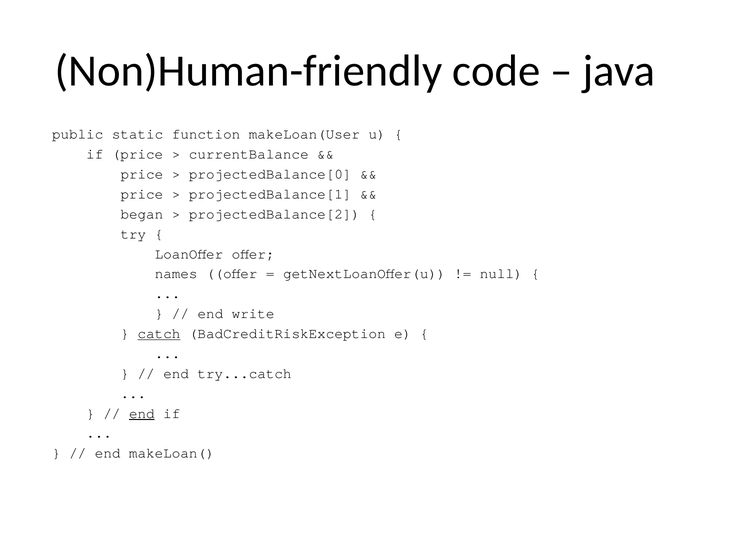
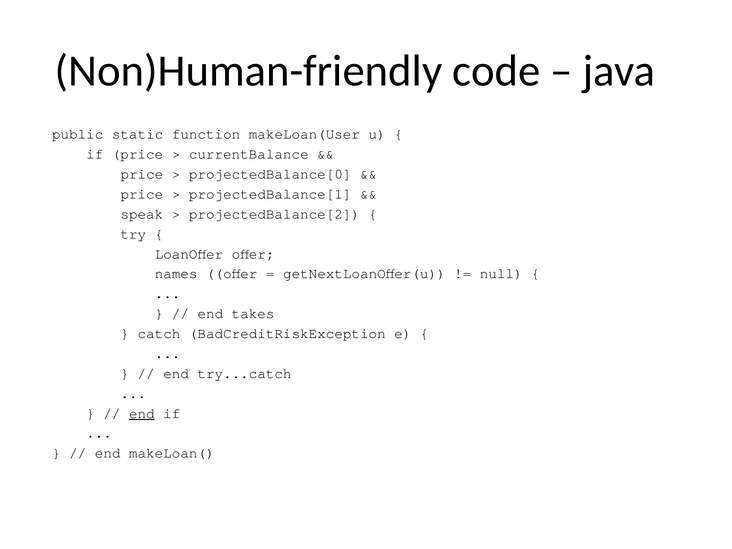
began: began -> speak
write: write -> takes
catch underline: present -> none
